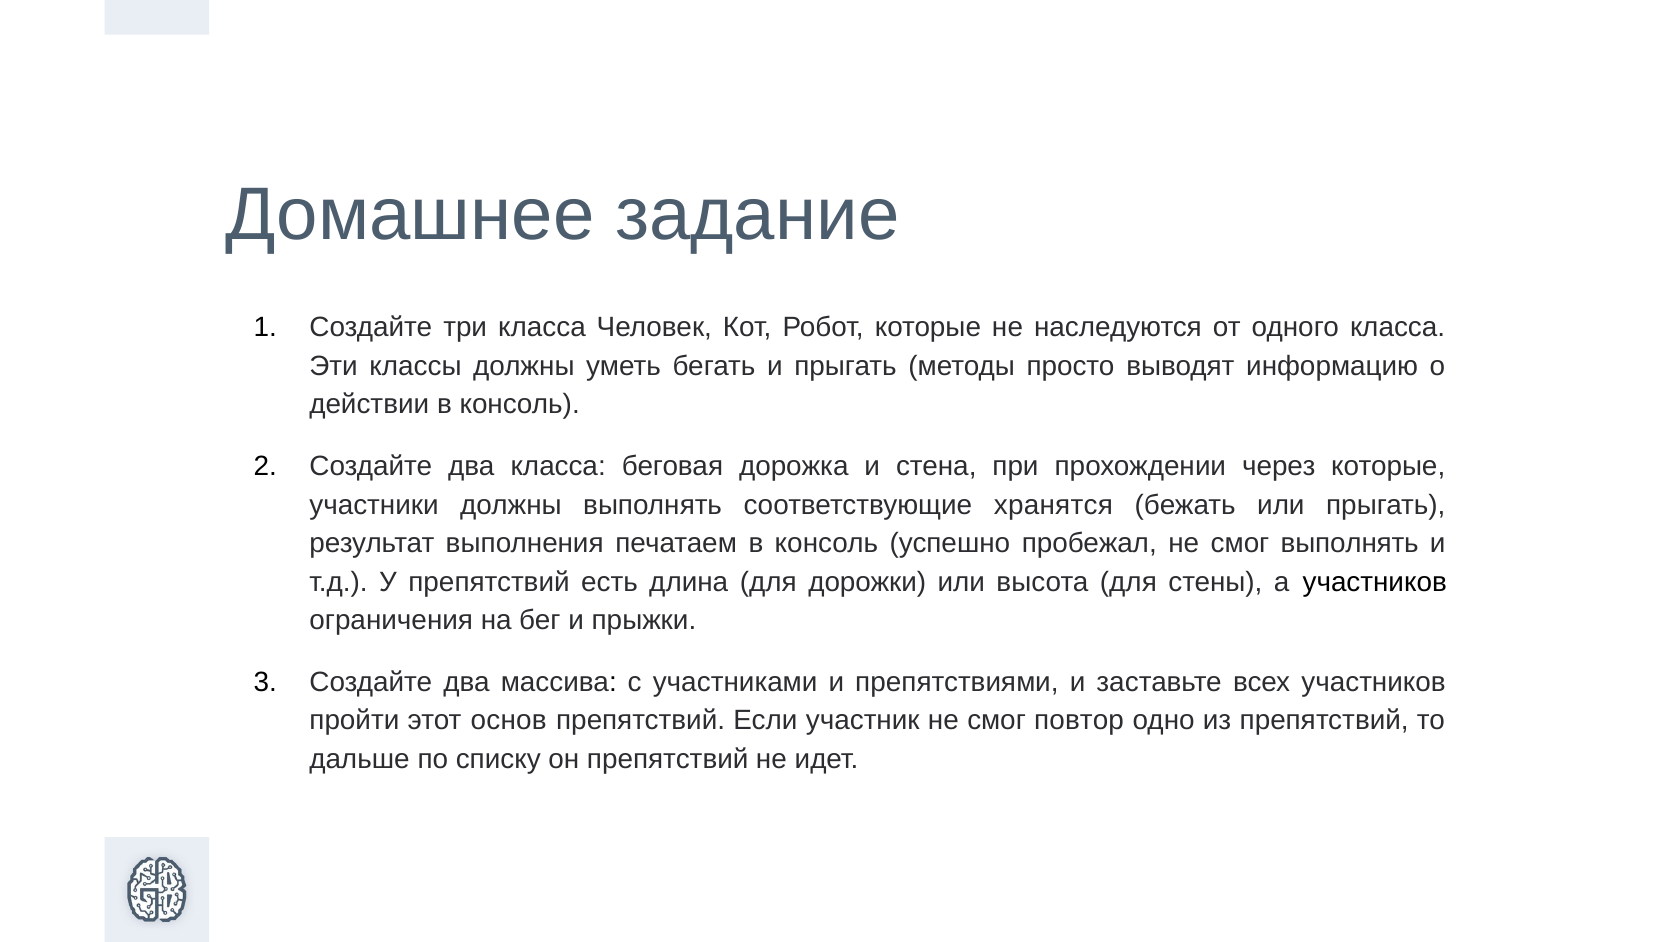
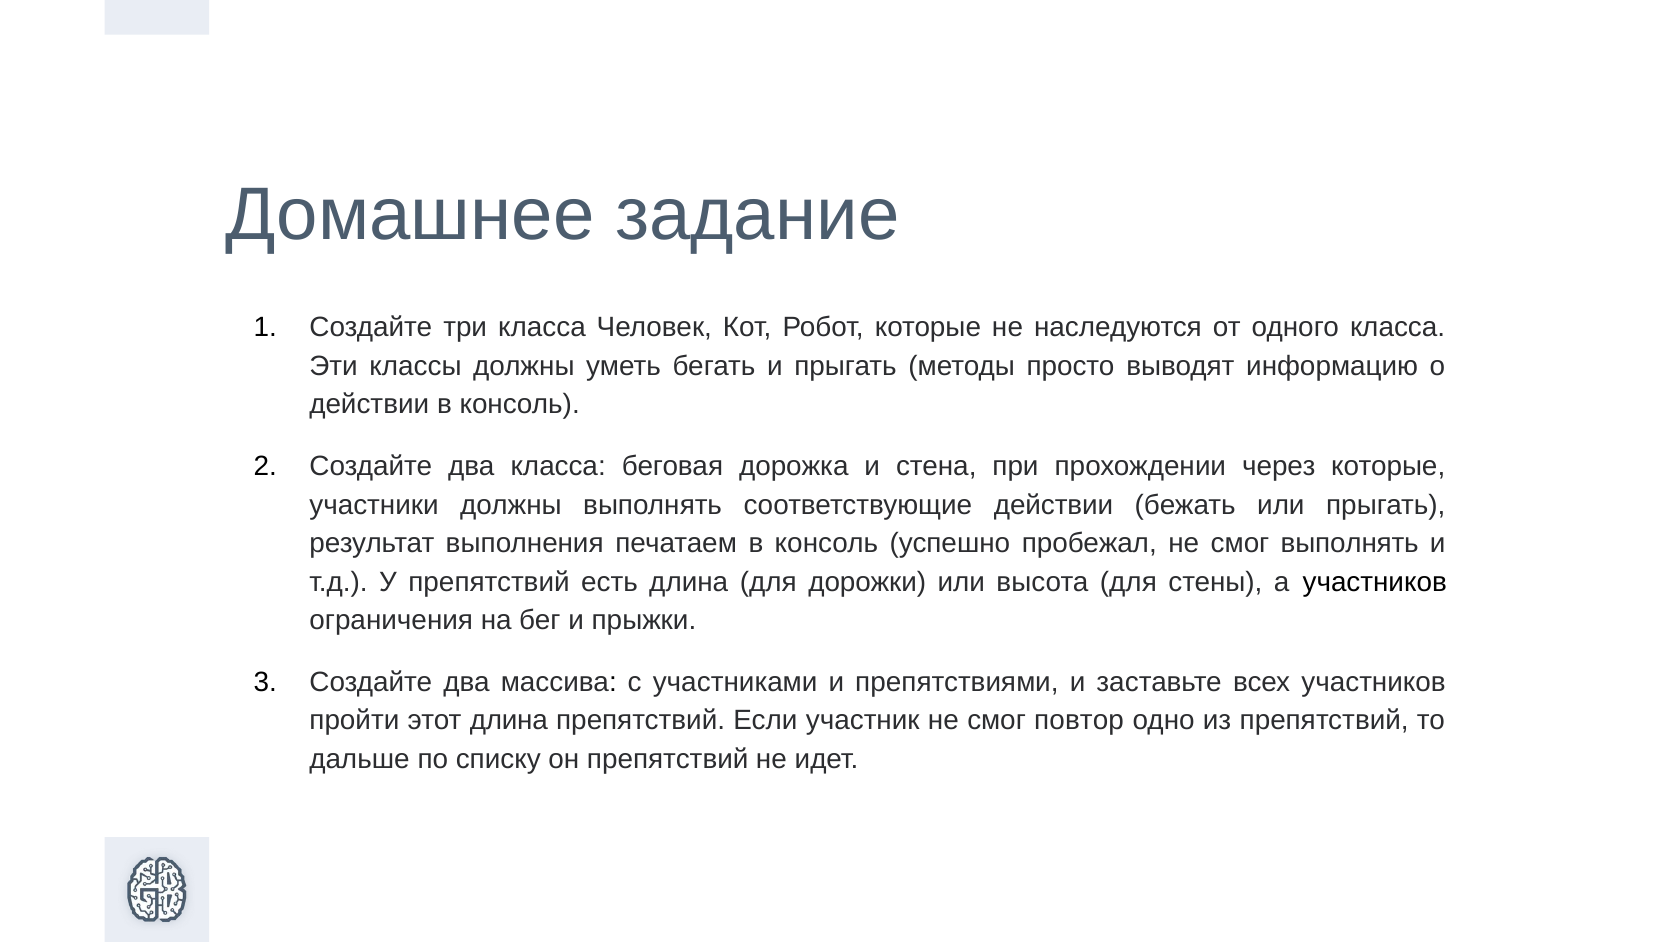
соответствующие хранятся: хранятся -> действии
этот основ: основ -> длина
